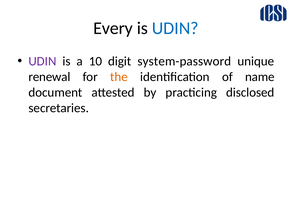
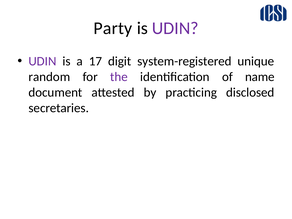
Every: Every -> Party
UDIN at (175, 28) colour: blue -> purple
10: 10 -> 17
system-password: system-password -> system-registered
renewal: renewal -> random
the colour: orange -> purple
